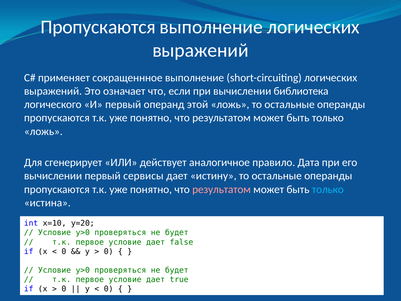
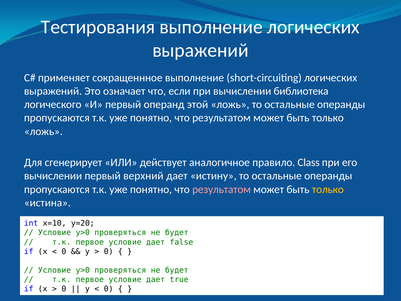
Пропускаются at (98, 27): Пропускаются -> Тестирования
Дата: Дата -> Class
сервисы: сервисы -> верхний
только at (328, 189) colour: light blue -> yellow
